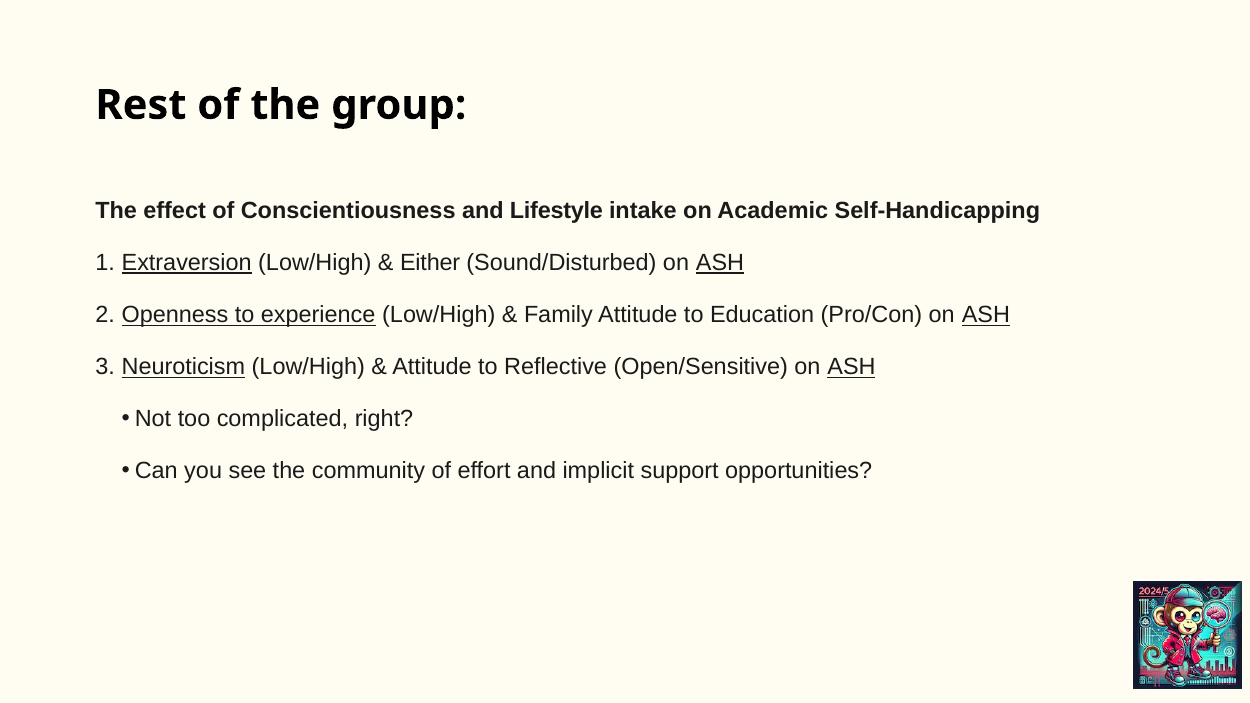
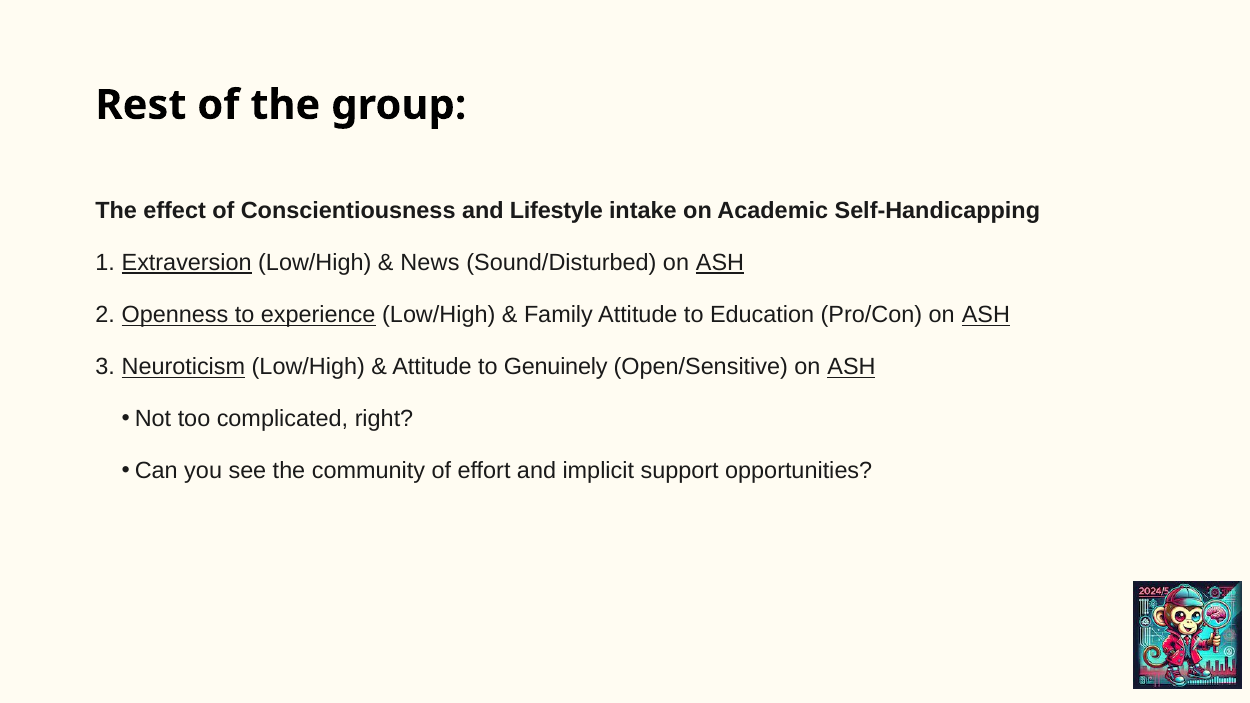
Either: Either -> News
Reflective: Reflective -> Genuinely
